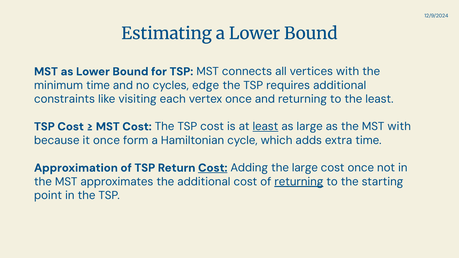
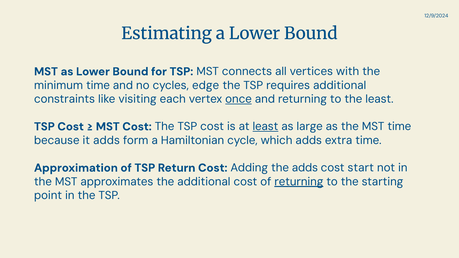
once at (239, 99) underline: none -> present
MST with: with -> time
it once: once -> adds
Cost at (213, 168) underline: present -> none
the large: large -> adds
cost once: once -> start
